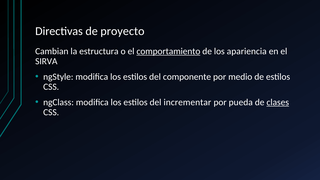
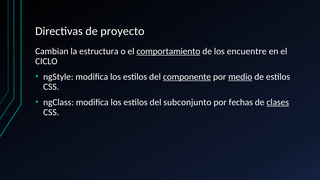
apariencia: apariencia -> encuentre
SIRVA: SIRVA -> CICLO
componente underline: none -> present
medio underline: none -> present
incrementar: incrementar -> subconjunto
pueda: pueda -> fechas
